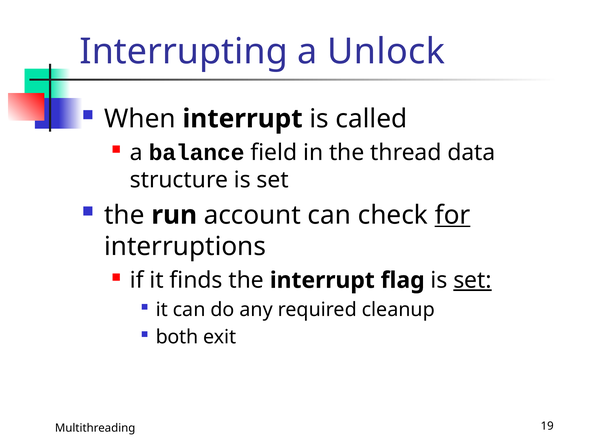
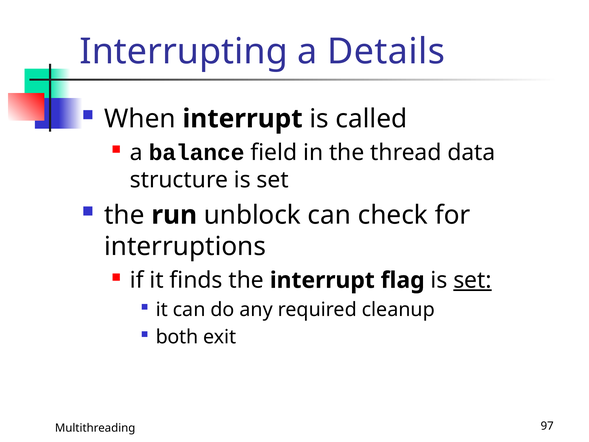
Unlock: Unlock -> Details
account: account -> unblock
for underline: present -> none
19: 19 -> 97
